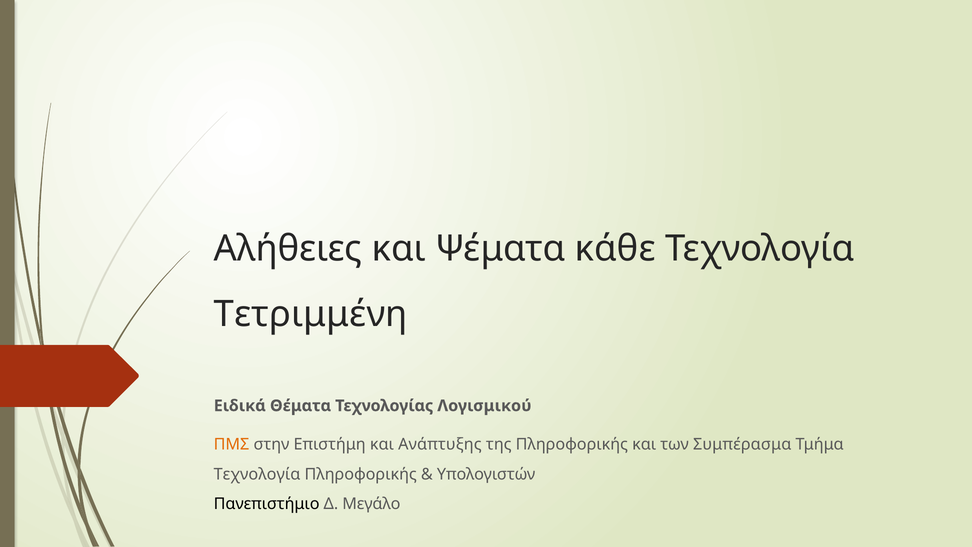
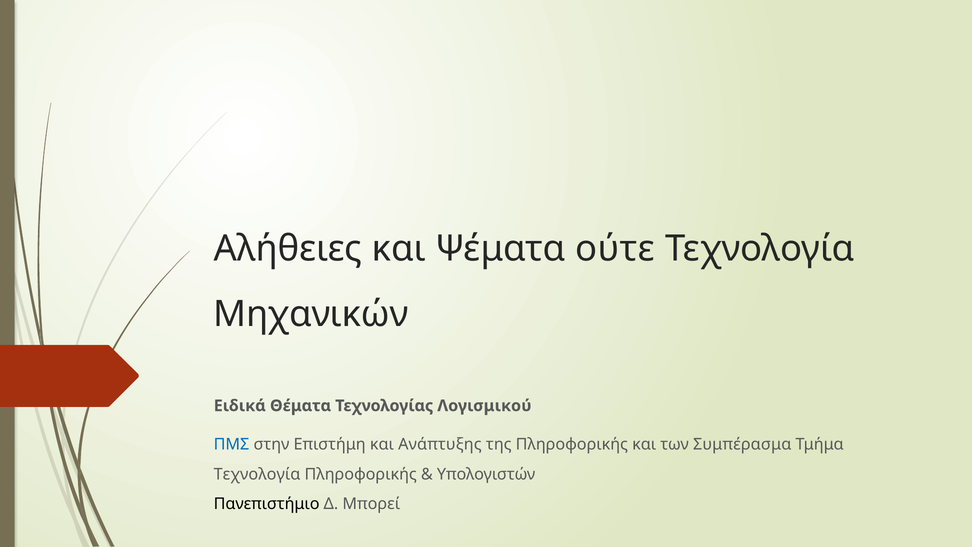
κάθε: κάθε -> ούτε
Τετριμμένη: Τετριμμένη -> Μηχανικών
ΠΜΣ colour: orange -> blue
Μεγάλο: Μεγάλο -> Μπορεί
